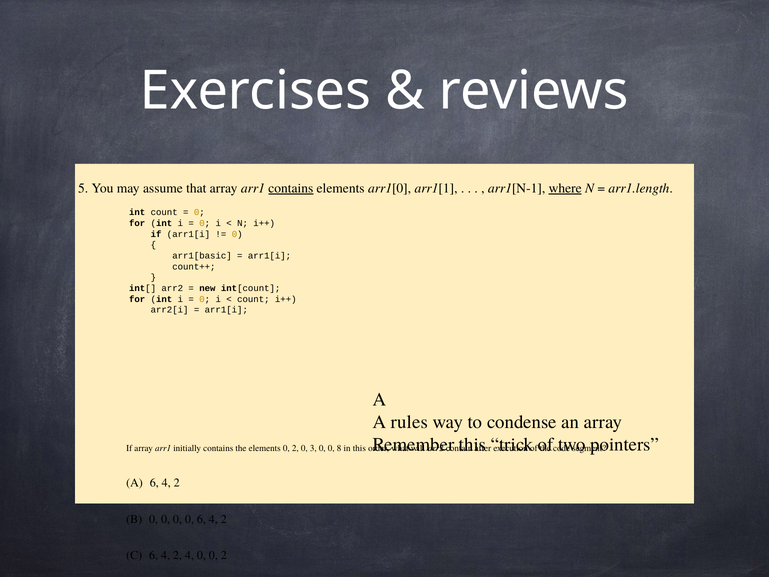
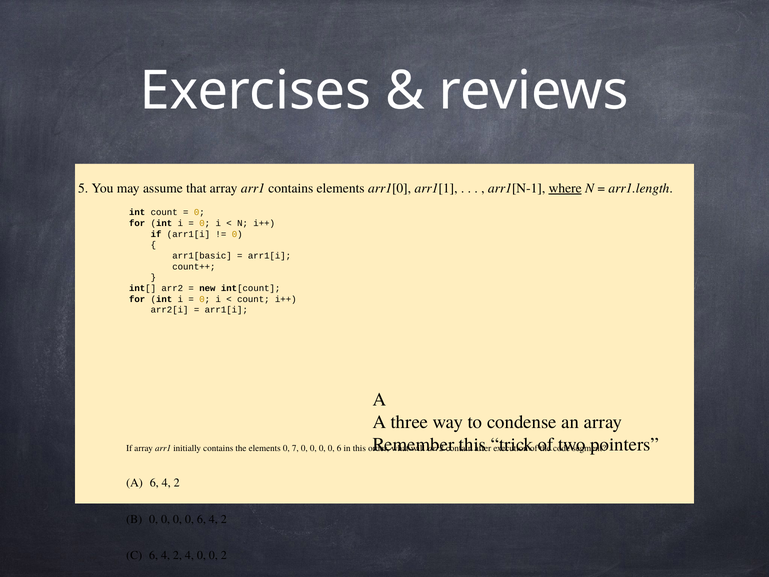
contains at (291, 188) underline: present -> none
rules: rules -> three
elements 0 2: 2 -> 7
3 at (313, 448): 3 -> 0
8 at (339, 448): 8 -> 6
